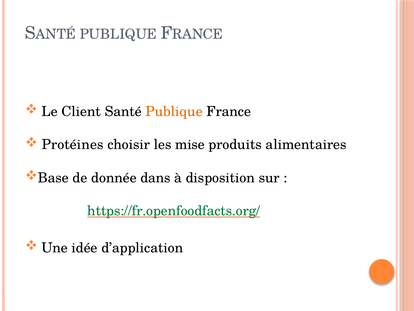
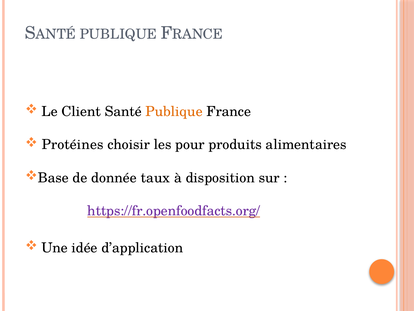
mise: mise -> pour
dans: dans -> taux
https://fr.openfoodfacts.org/ colour: green -> purple
